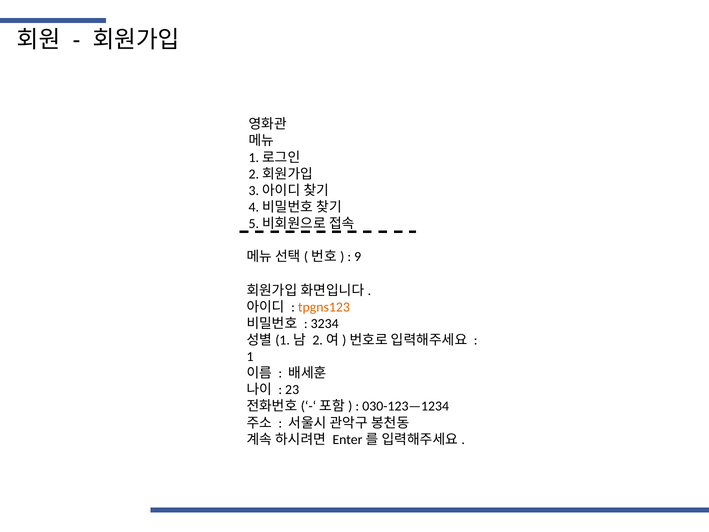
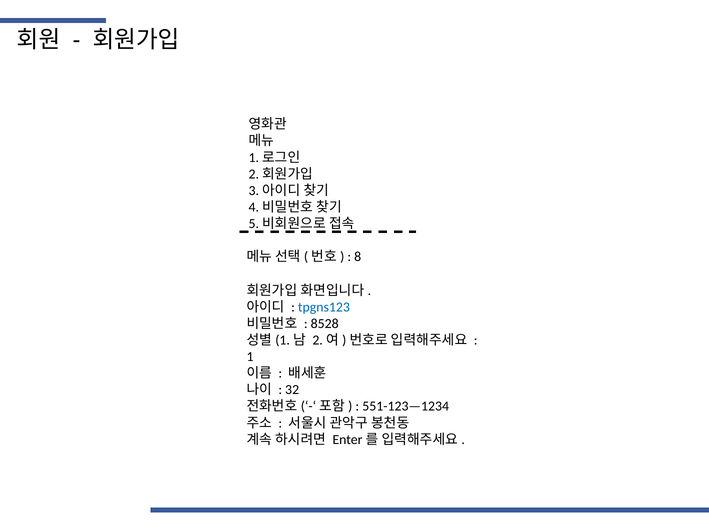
9: 9 -> 8
tpgns123 colour: orange -> blue
3234: 3234 -> 8528
23: 23 -> 32
030-123—1234: 030-123—1234 -> 551-123—1234
